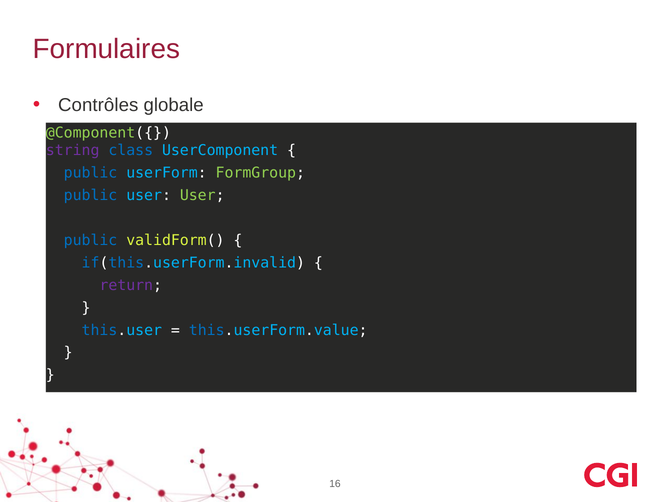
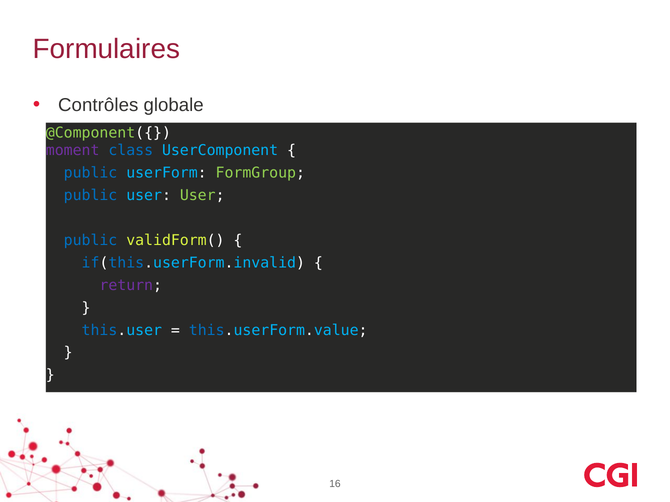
string: string -> moment
